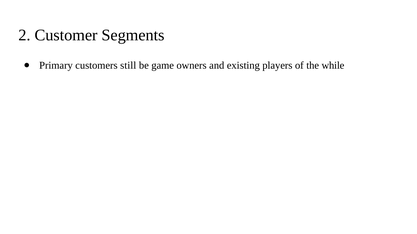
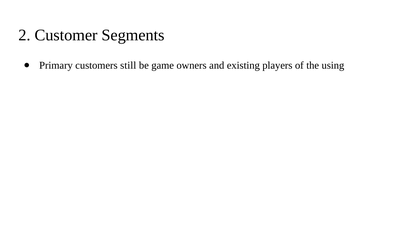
while: while -> using
